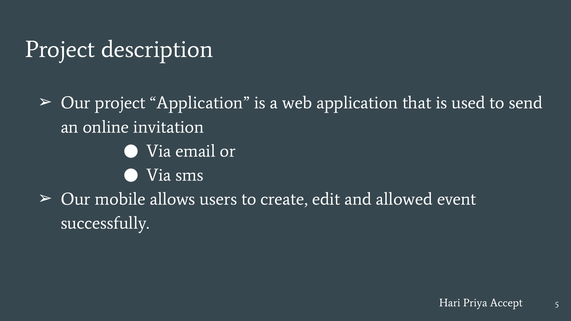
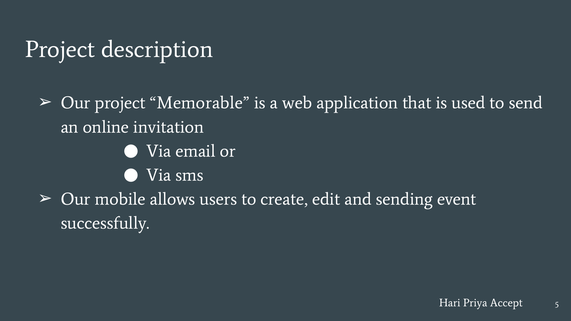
project Application: Application -> Memorable
allowed: allowed -> sending
